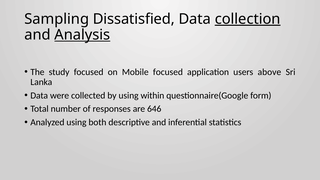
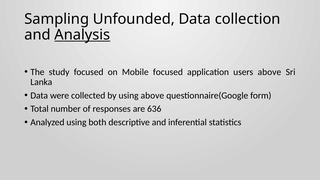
Dissatisfied: Dissatisfied -> Unfounded
collection underline: present -> none
using within: within -> above
646: 646 -> 636
